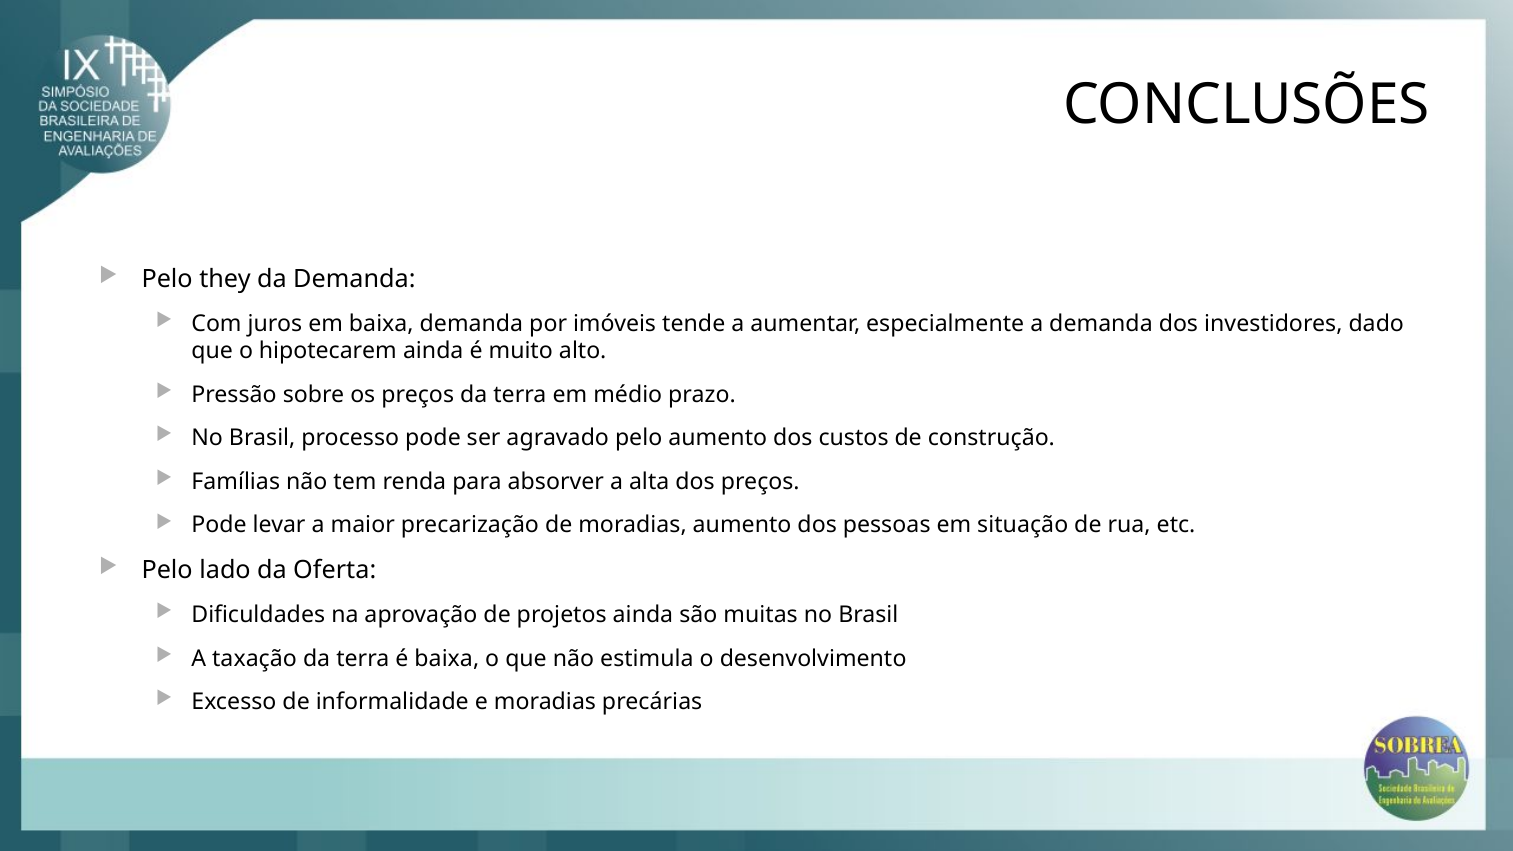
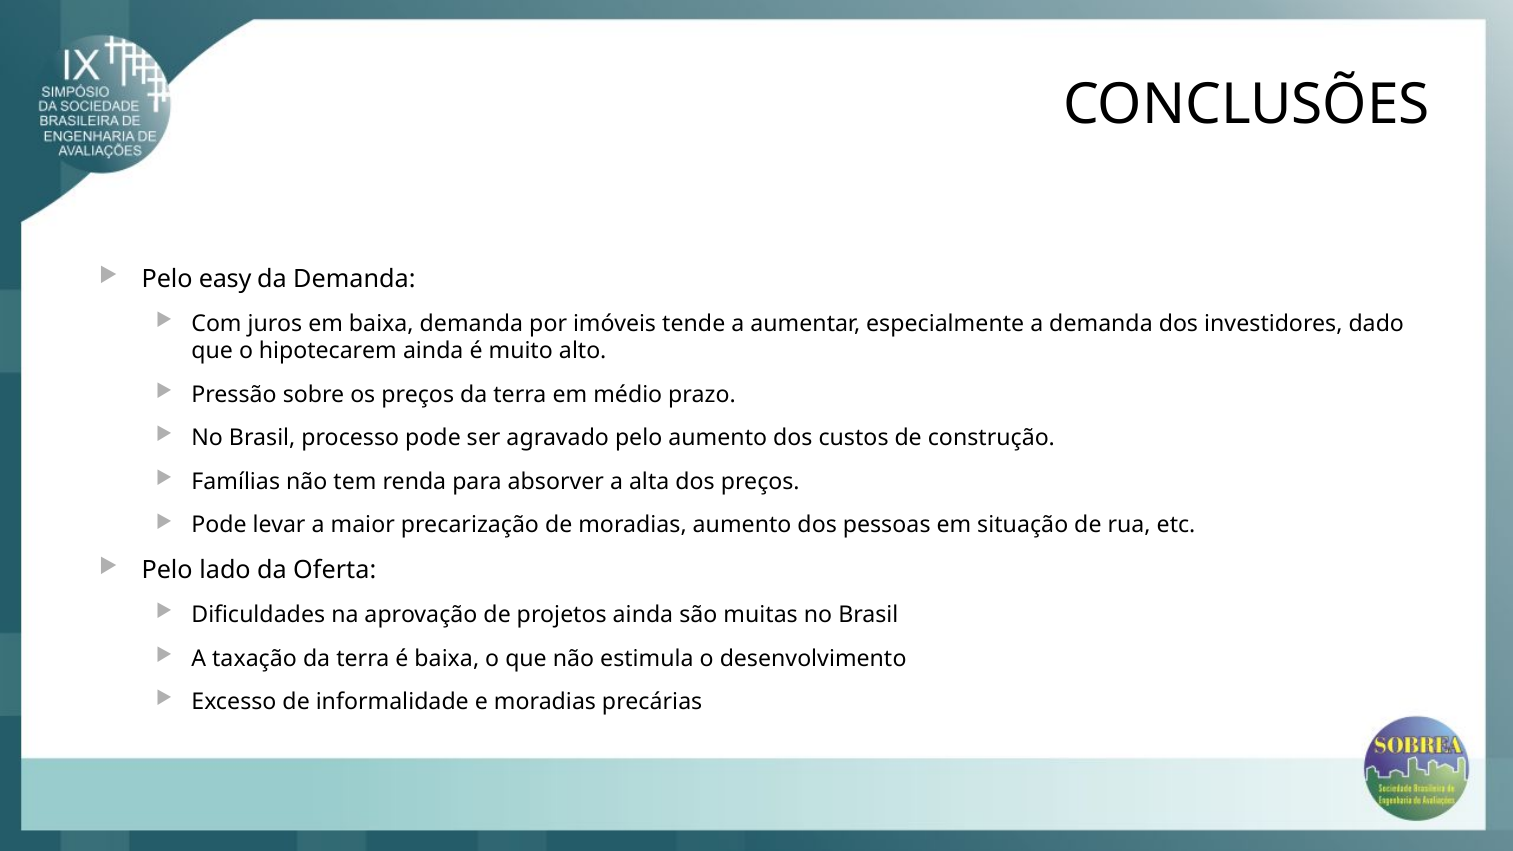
they: they -> easy
